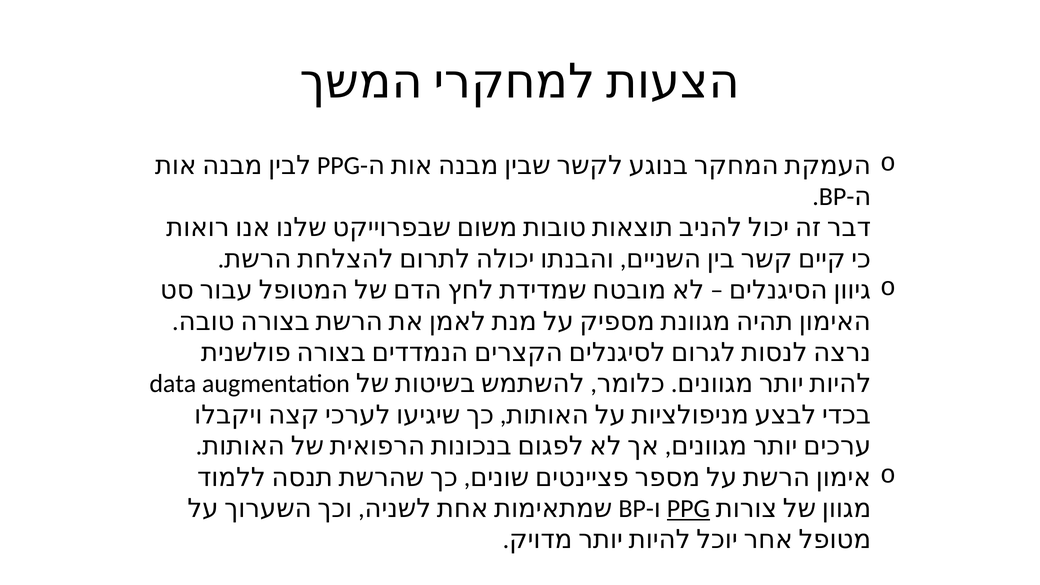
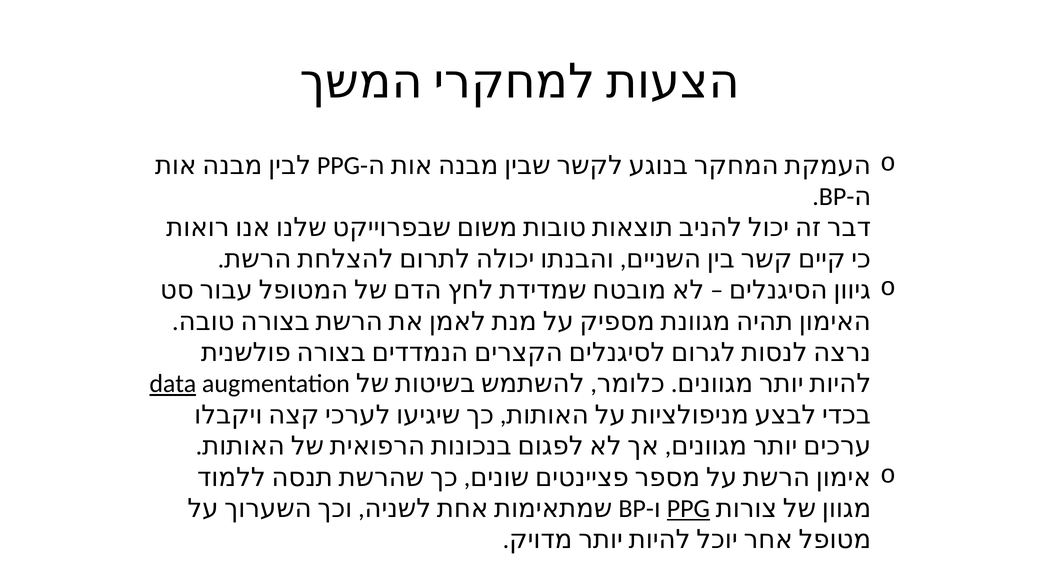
data underline: none -> present
